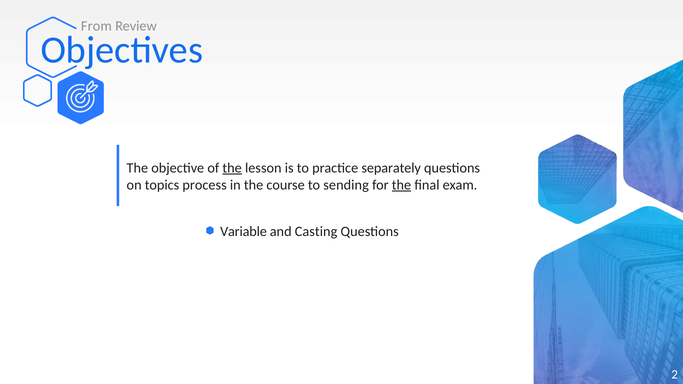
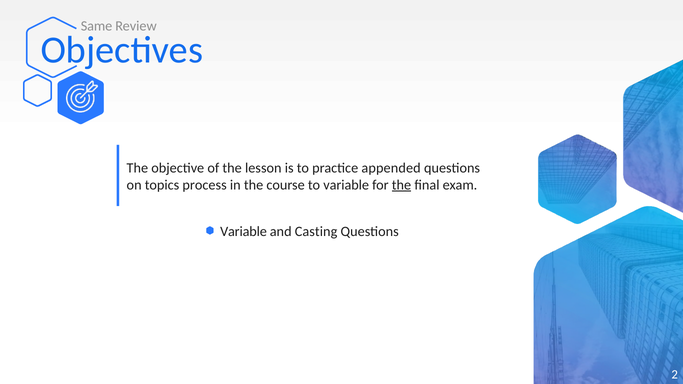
From: From -> Same
the at (232, 168) underline: present -> none
separately: separately -> appended
to sending: sending -> variable
